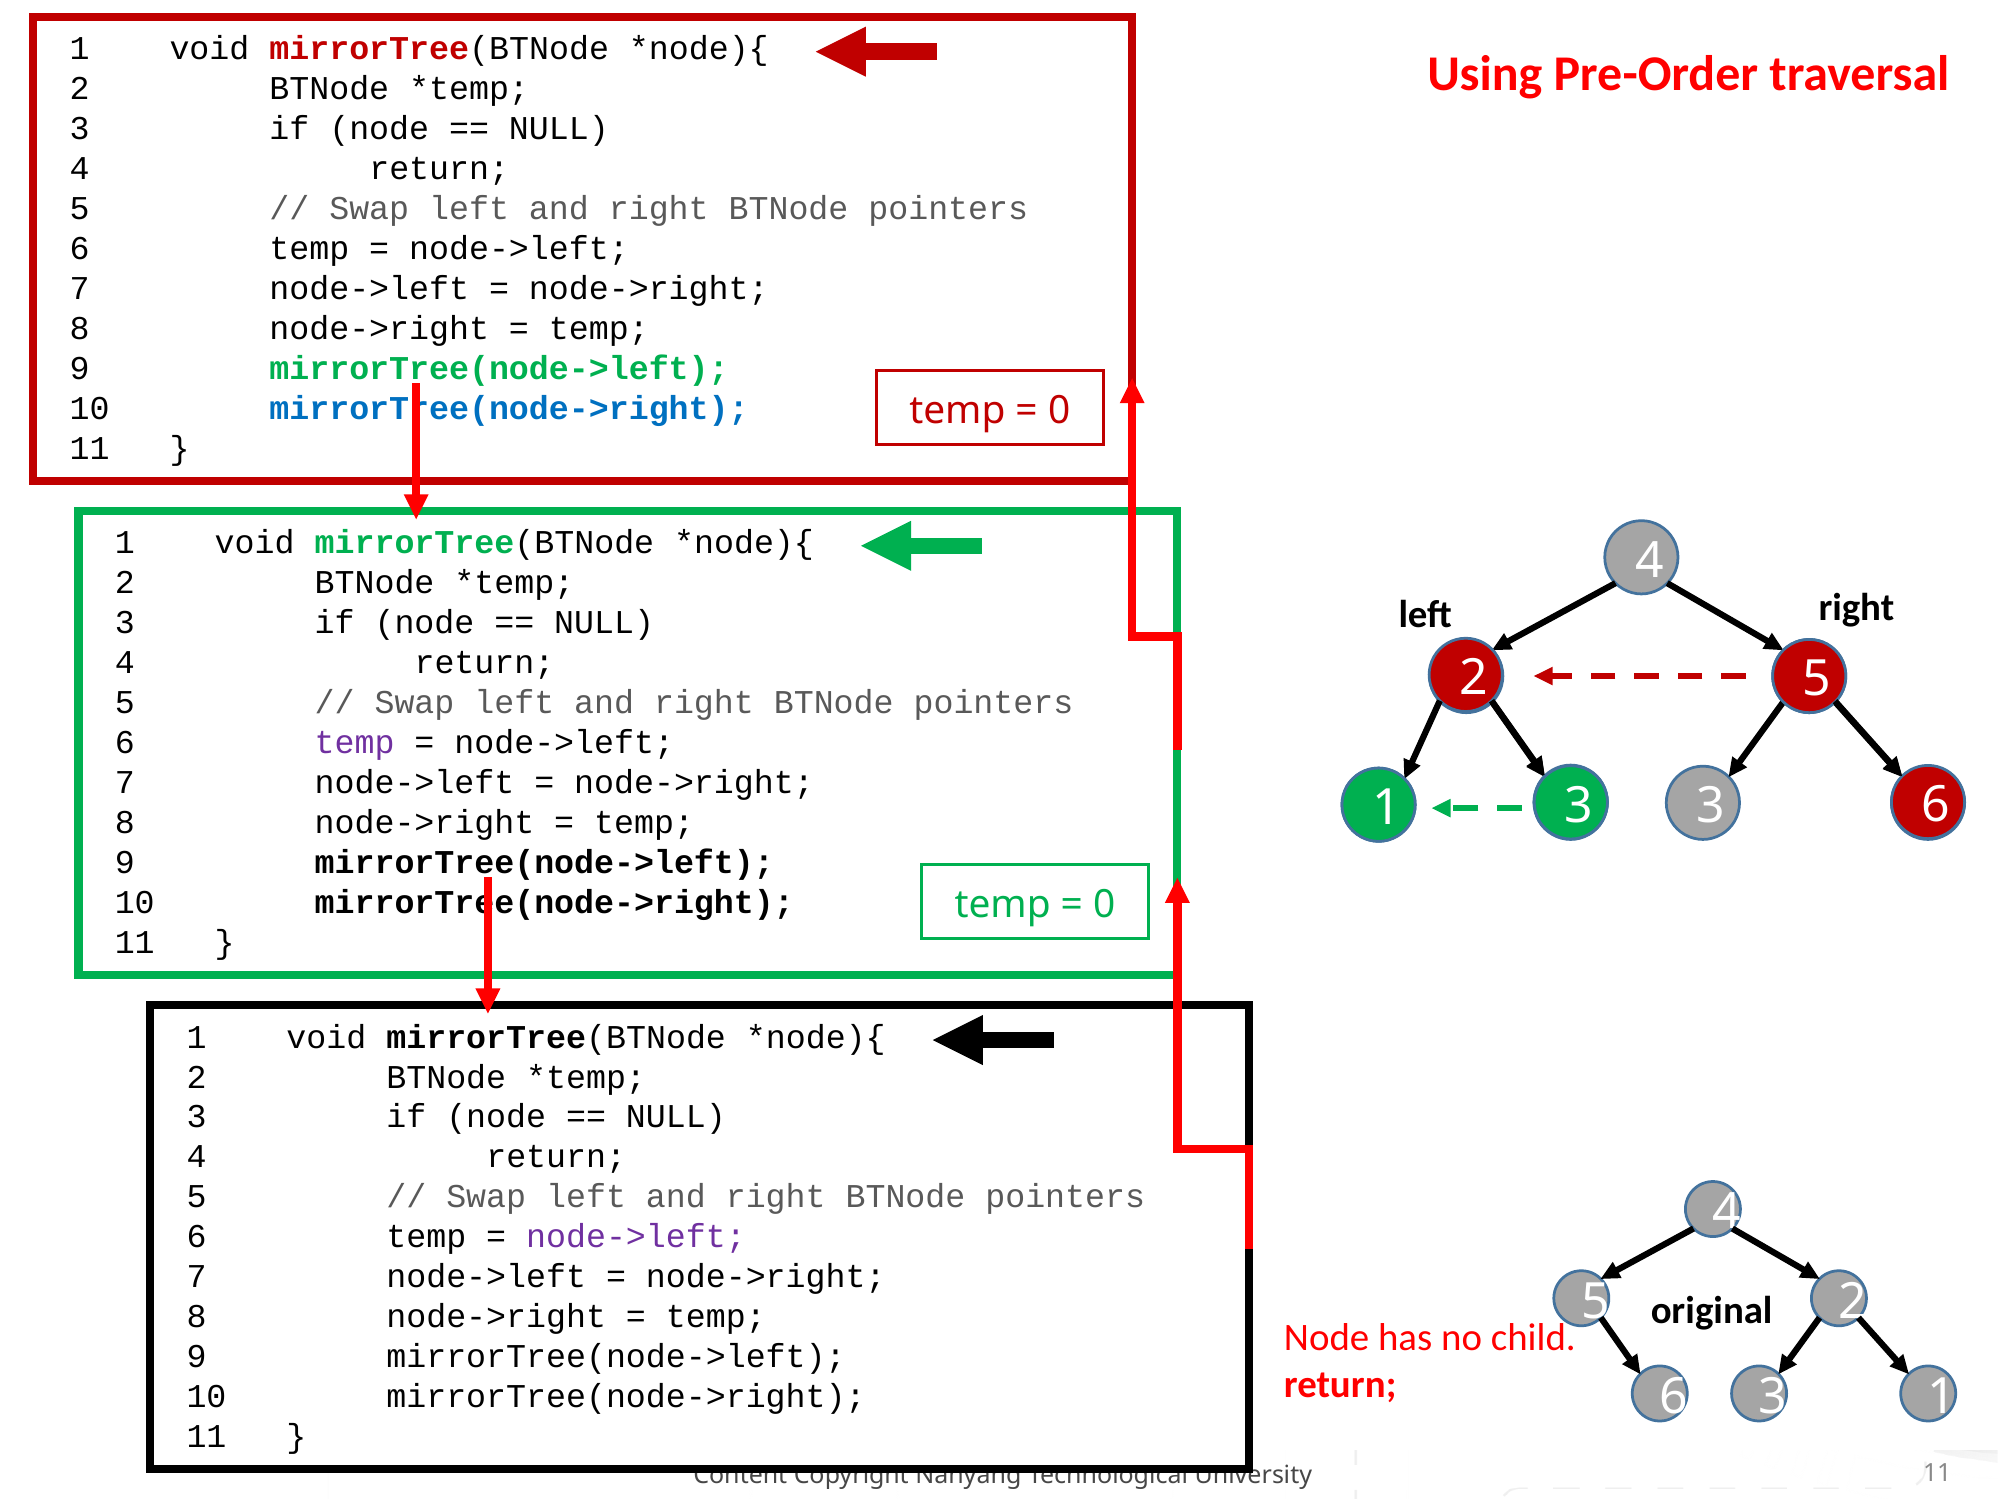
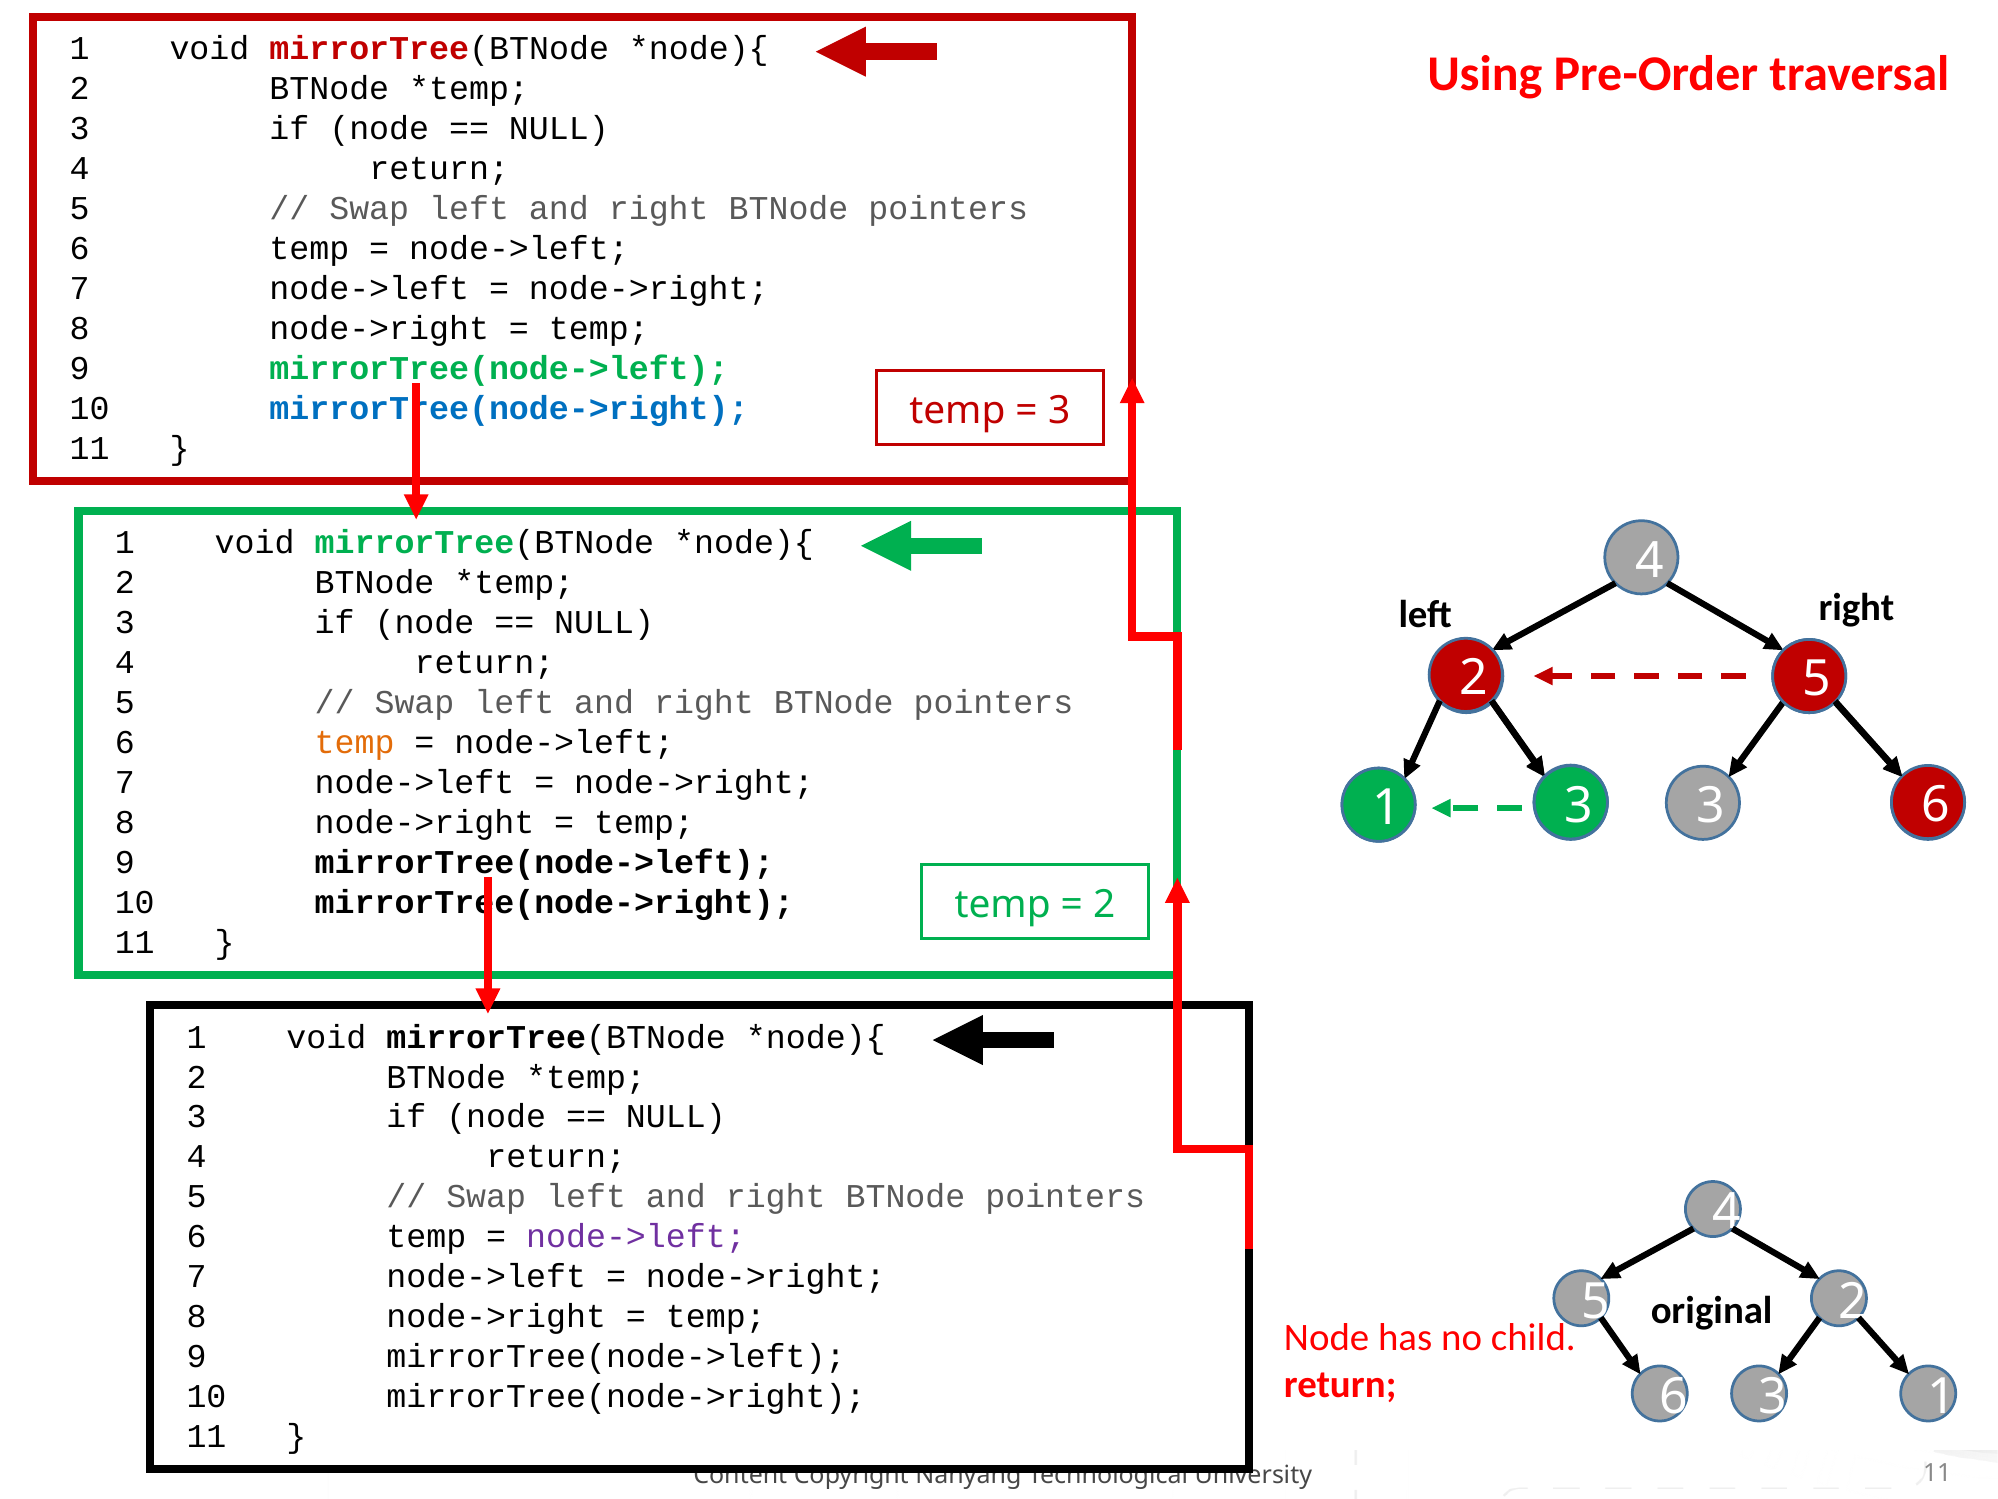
0 at (1059, 410): 0 -> 3
temp at (355, 743) colour: purple -> orange
0 at (1104, 904): 0 -> 2
